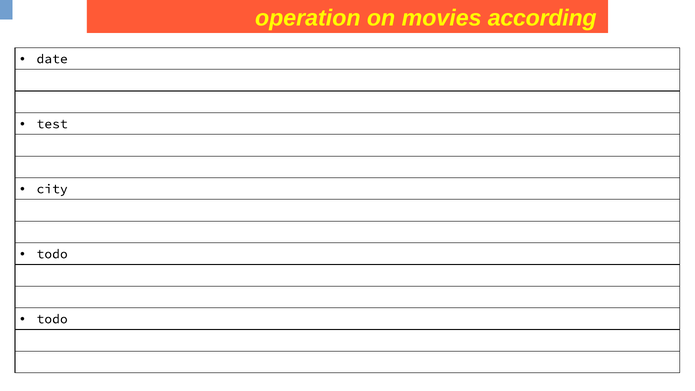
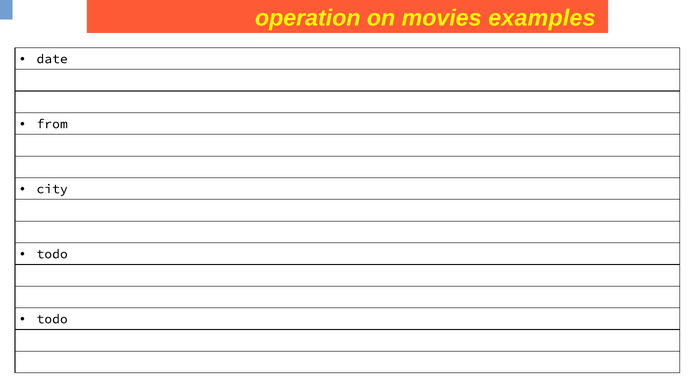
according: according -> examples
test: test -> from
